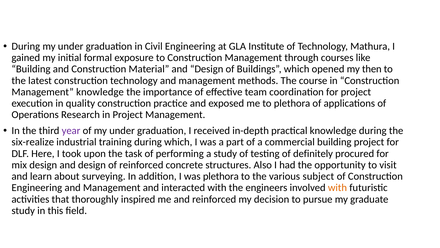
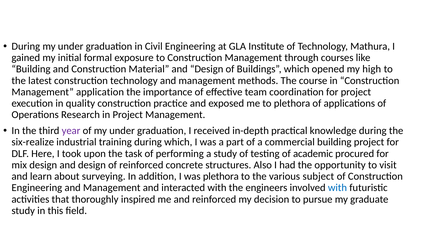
then: then -> high
Management knowledge: knowledge -> application
definitely: definitely -> academic
with at (337, 187) colour: orange -> blue
